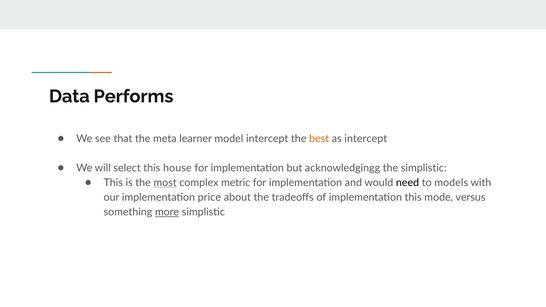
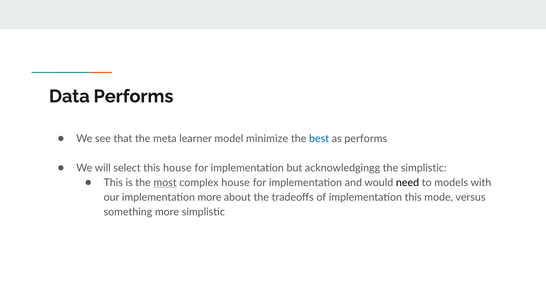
model intercept: intercept -> minimize
best colour: orange -> blue
as intercept: intercept -> performs
complex metric: metric -> house
implementation price: price -> more
more at (167, 212) underline: present -> none
